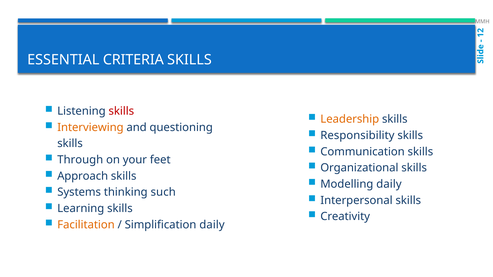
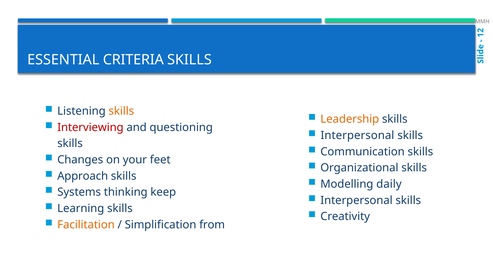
skills at (121, 111) colour: red -> orange
Interviewing colour: orange -> red
Responsibility at (357, 136): Responsibility -> Interpersonal
Through: Through -> Changes
such: such -> keep
Simplification daily: daily -> from
